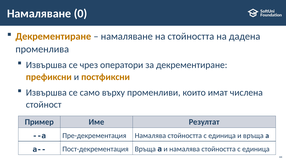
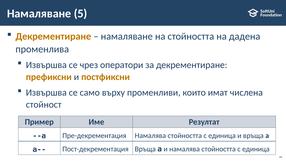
0: 0 -> 5
